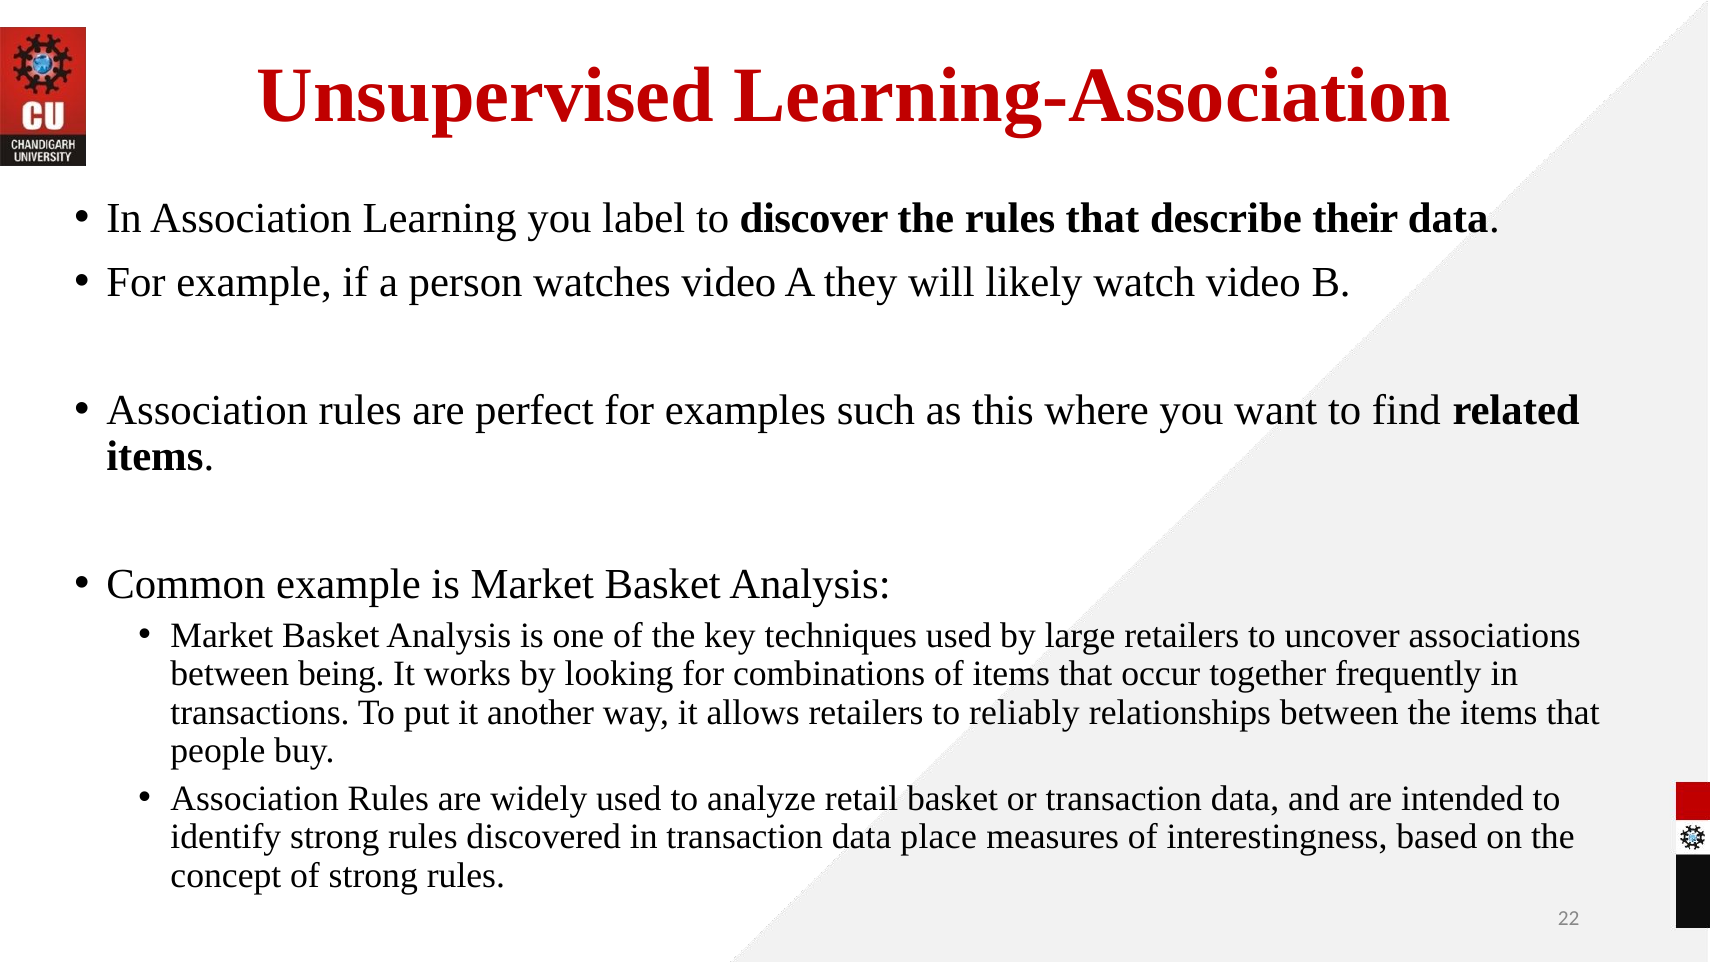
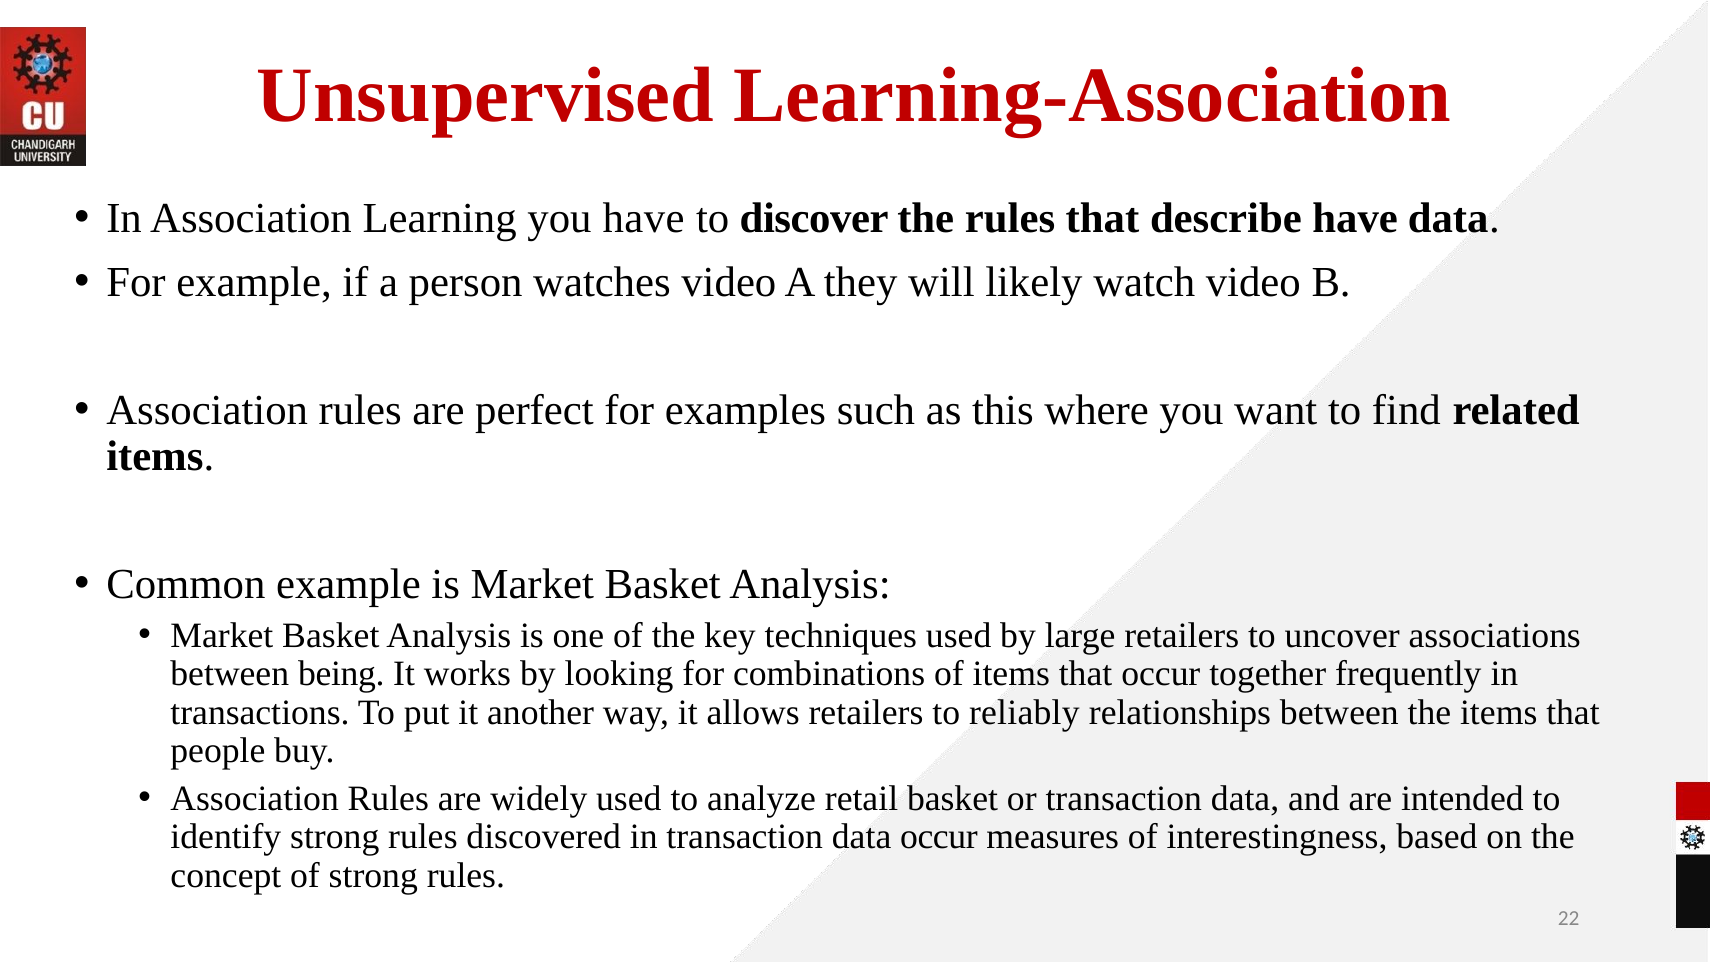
you label: label -> have
describe their: their -> have
data place: place -> occur
